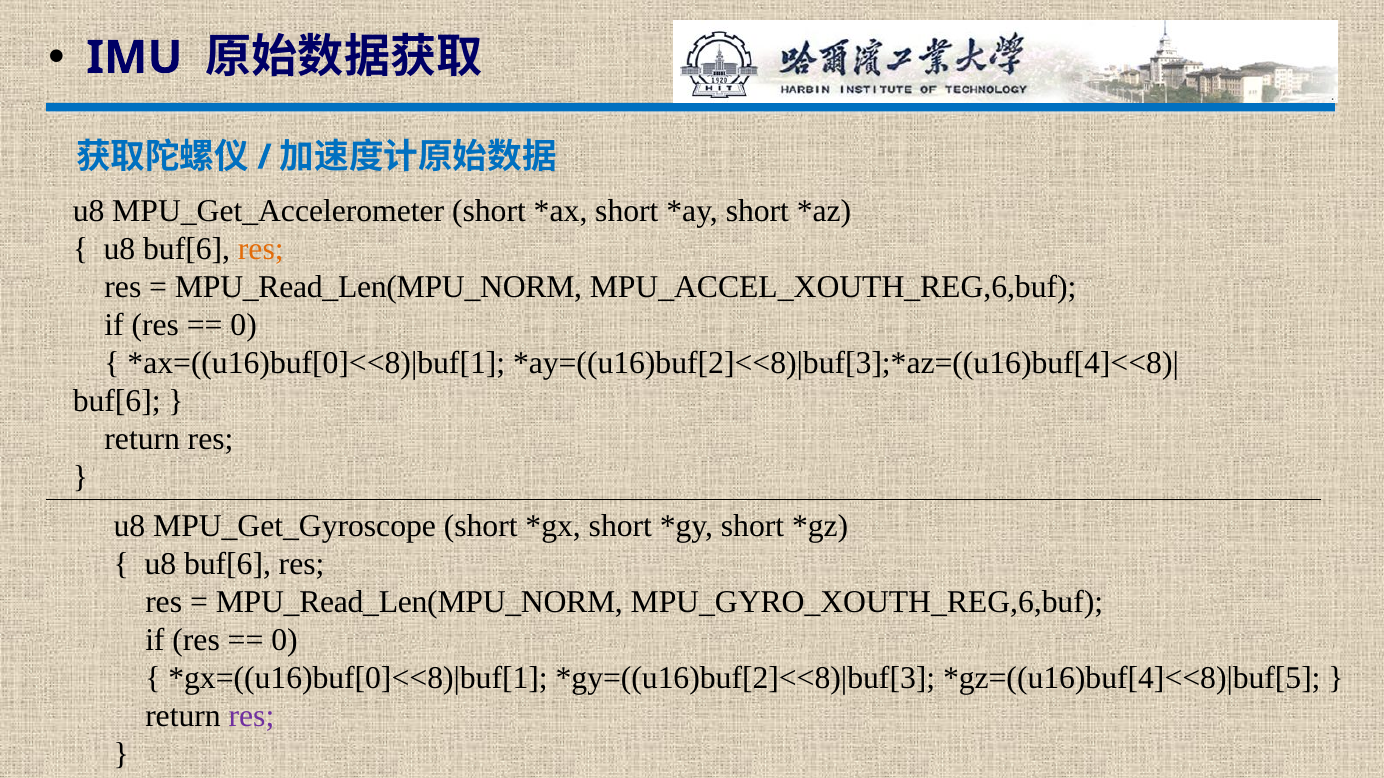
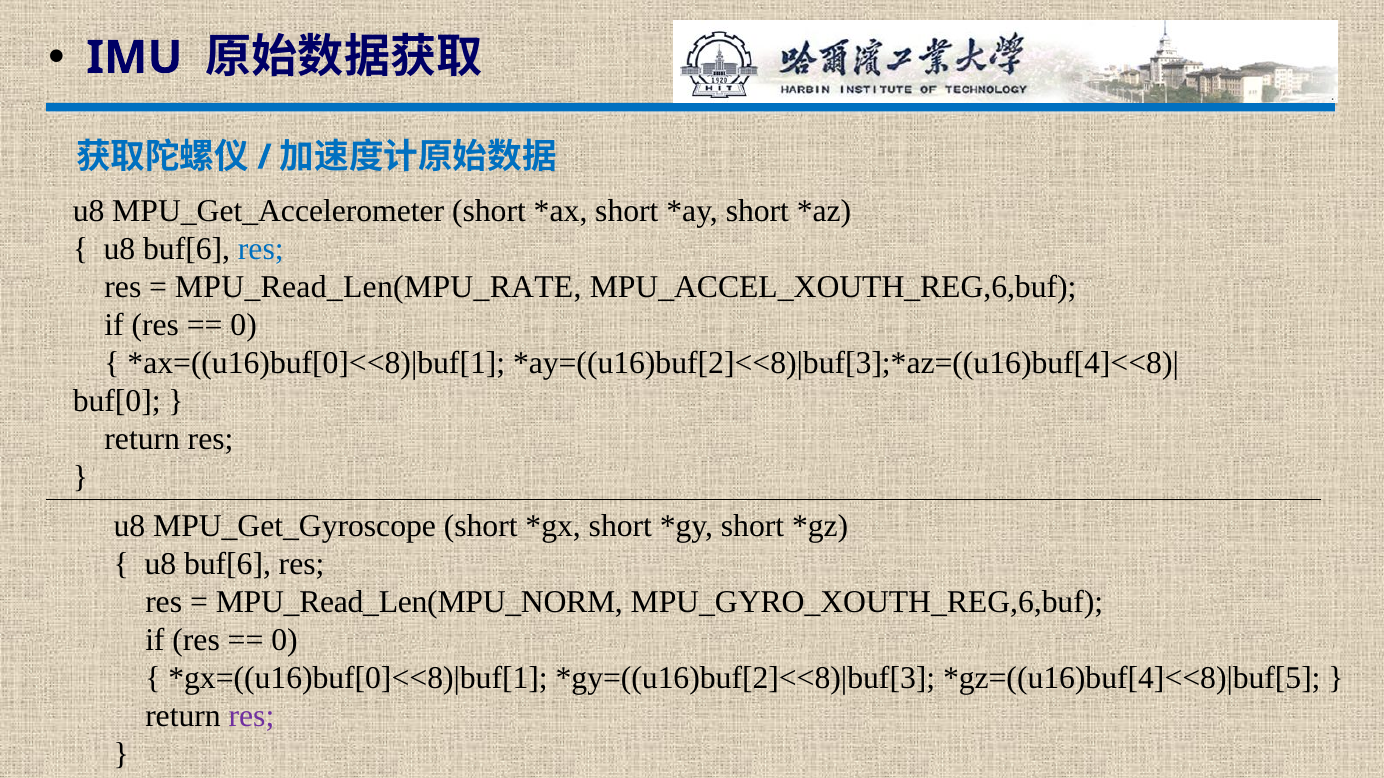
res at (261, 249) colour: orange -> blue
MPU_Read_Len(MPU_NORM at (379, 287): MPU_Read_Len(MPU_NORM -> MPU_Read_Len(MPU_RATE
buf[6 at (117, 401): buf[6 -> buf[0
